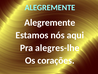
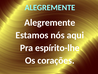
alegres-lhe: alegres-lhe -> espírito-lhe
